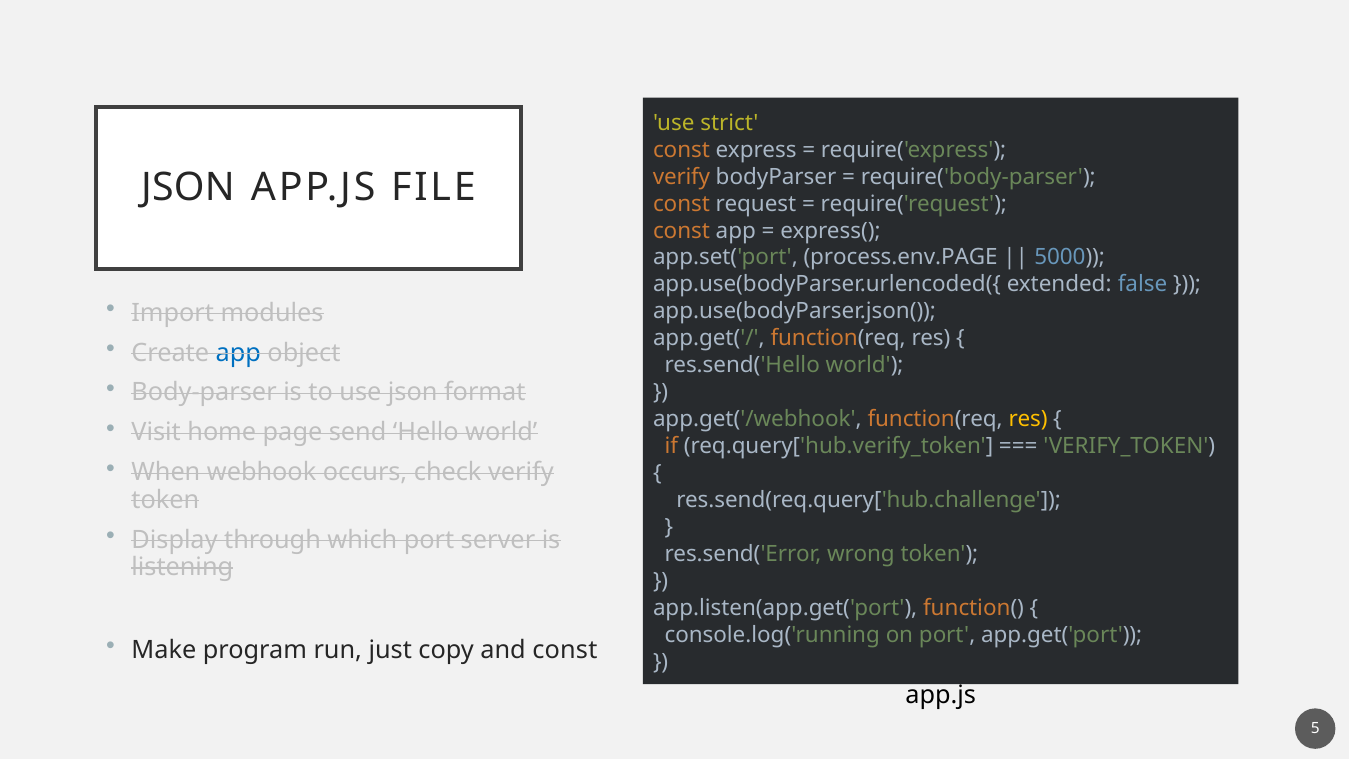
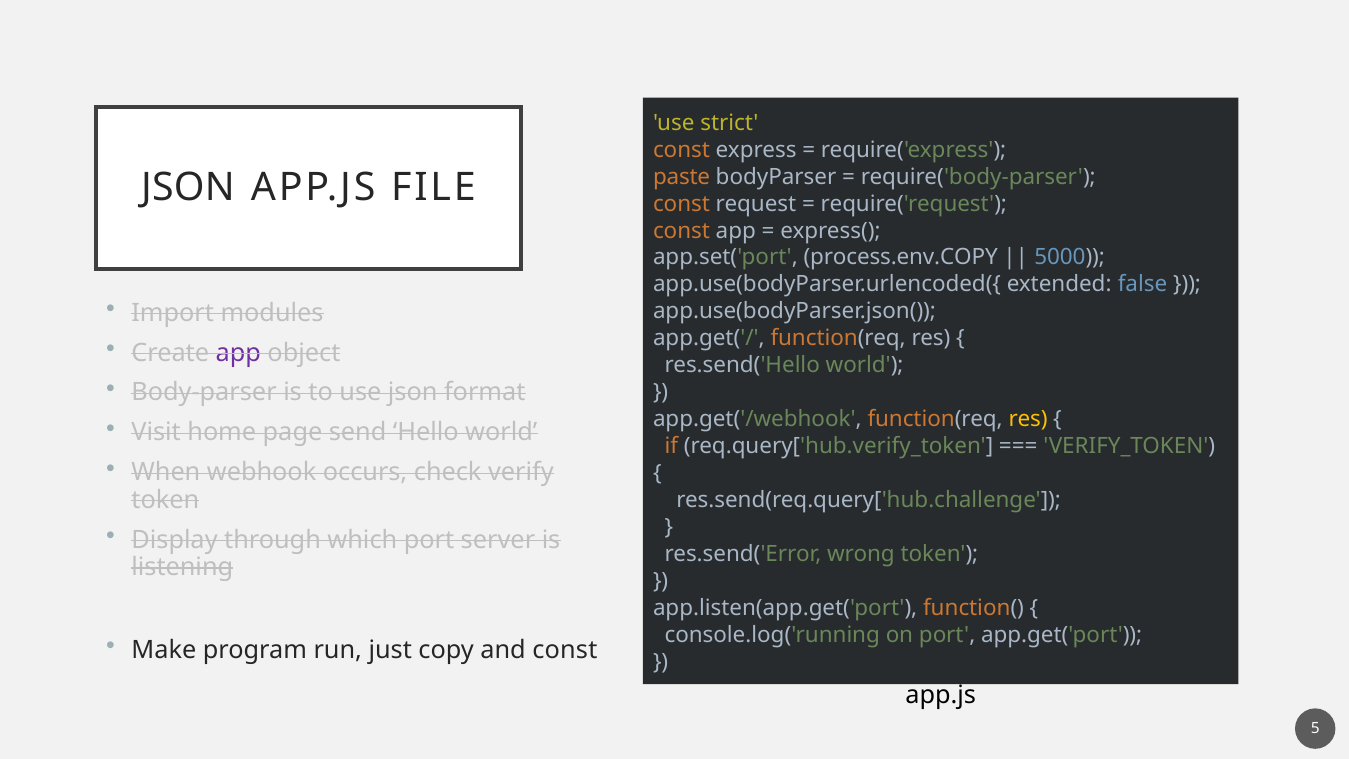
verify at (682, 177): verify -> paste
process.env.PAGE: process.env.PAGE -> process.env.COPY
app at (238, 353) colour: blue -> purple
